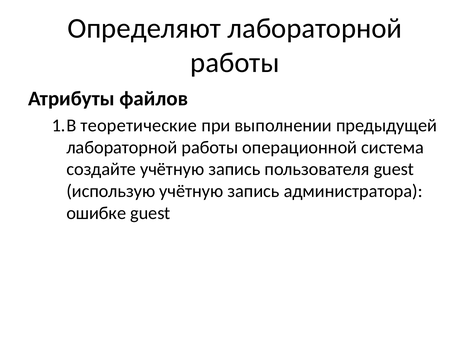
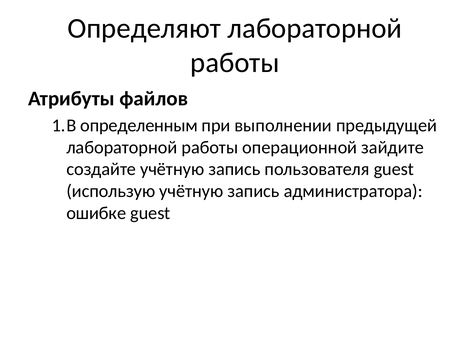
теоретические: теоретические -> определенным
система: система -> зайдите
